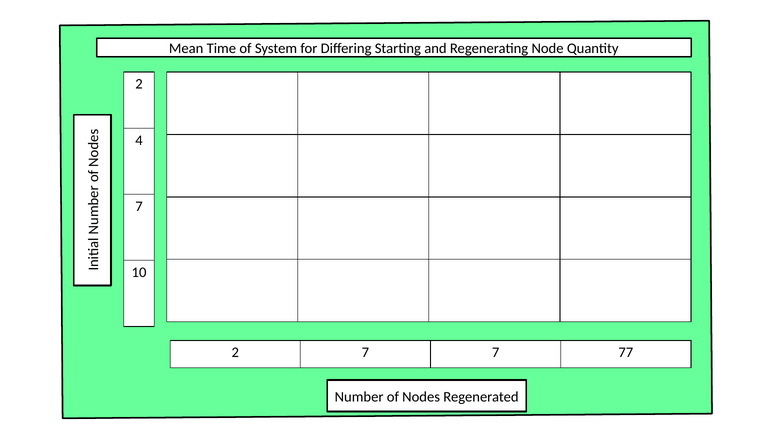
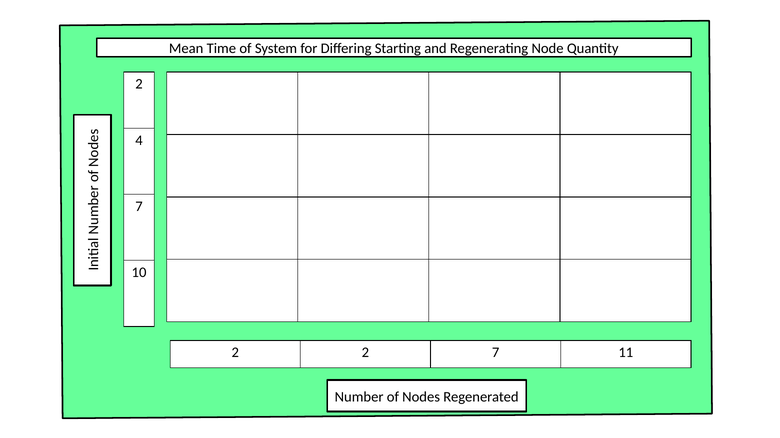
2 7: 7 -> 2
77: 77 -> 11
